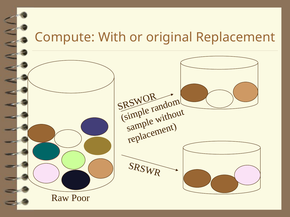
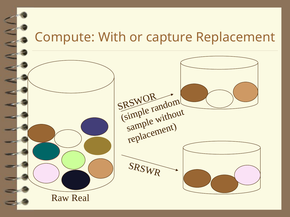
original: original -> capture
Poor: Poor -> Real
